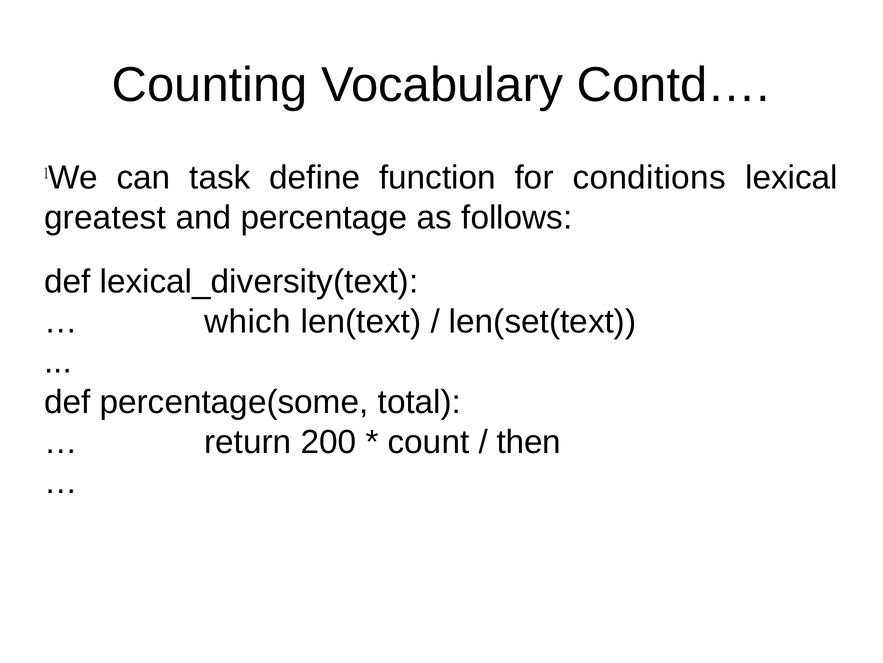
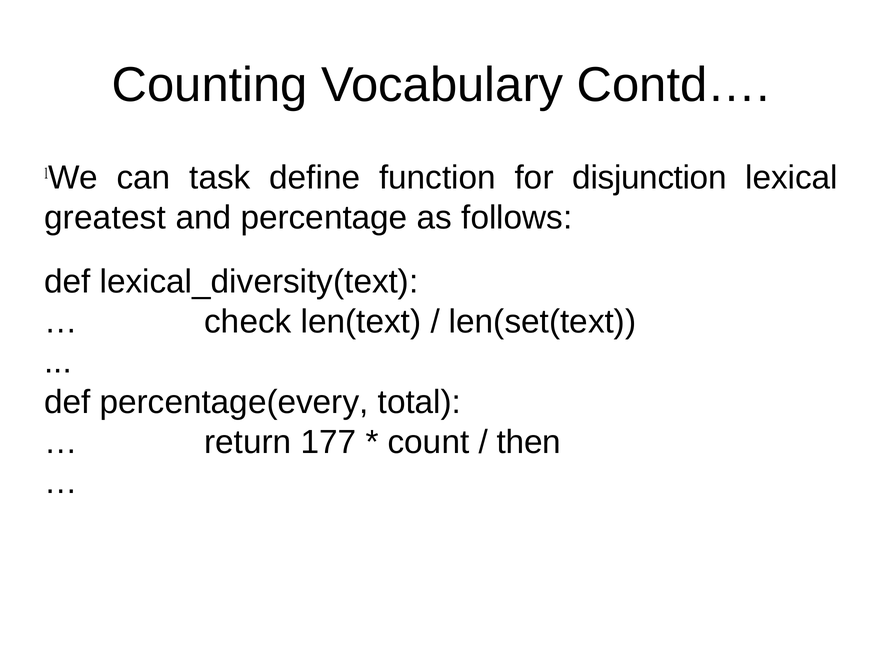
conditions: conditions -> disjunction
which: which -> check
percentage(some: percentage(some -> percentage(every
200: 200 -> 177
